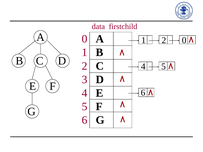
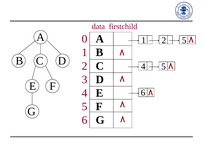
2 0: 0 -> 5
